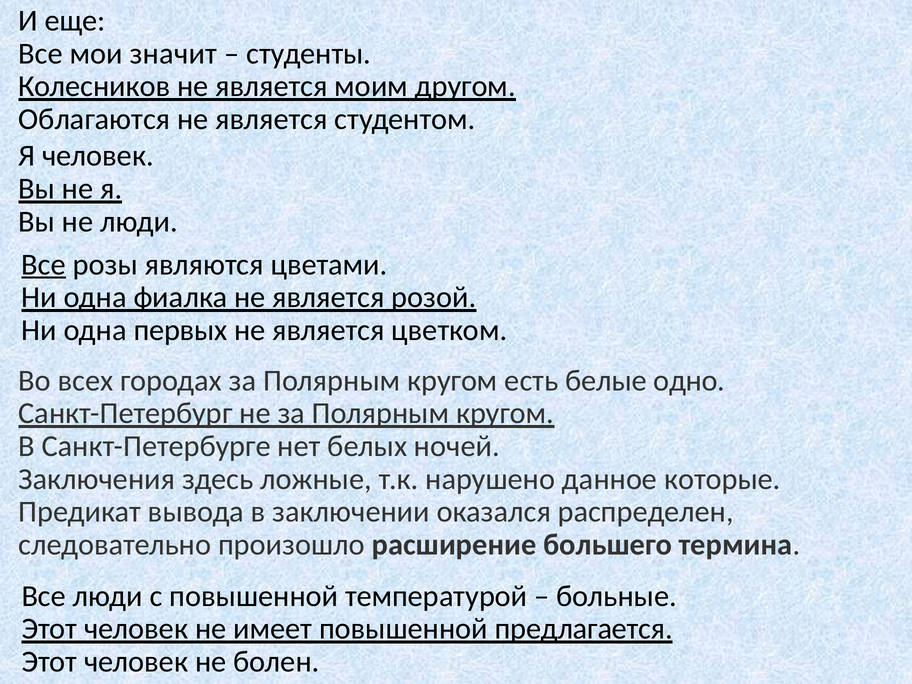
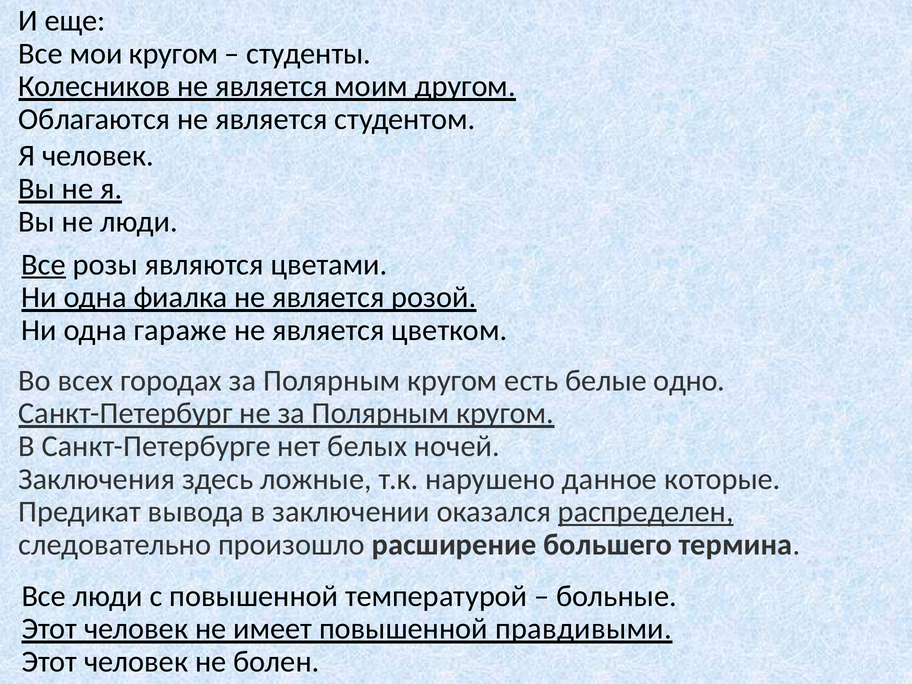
мои значит: значит -> кругом
первых: первых -> гараже
распределен underline: none -> present
предлагается: предлагается -> правдивыми
